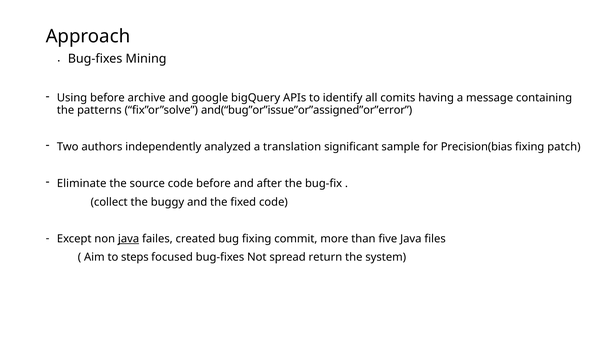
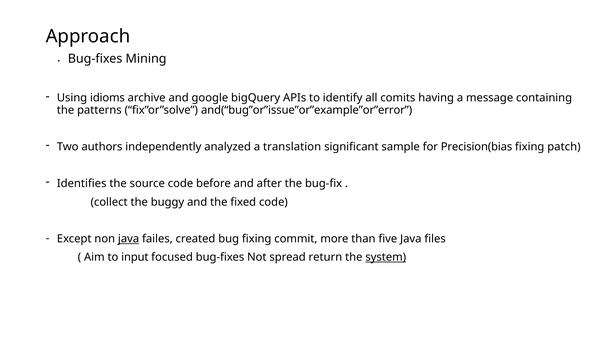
Using before: before -> idioms
and(“bug”or”issue”or”assigned”or”error: and(“bug”or”issue”or”assigned”or”error -> and(“bug”or”issue”or”example”or”error
Eliminate: Eliminate -> Identifies
steps: steps -> input
system underline: none -> present
